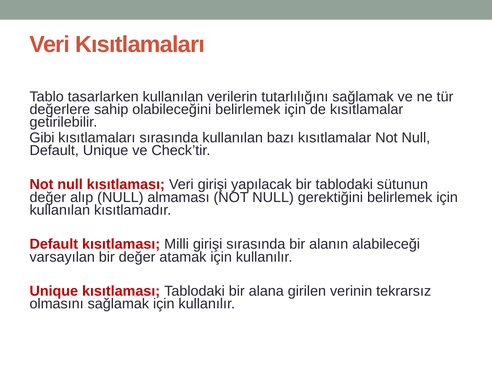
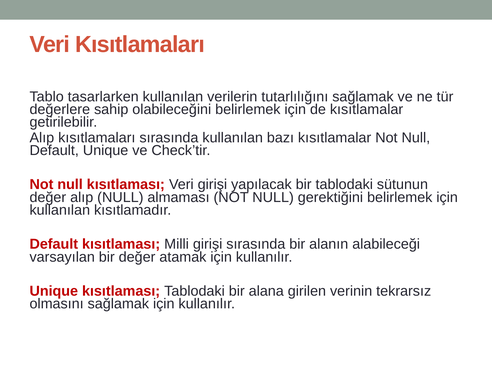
Gibi at (42, 138): Gibi -> Alıp
